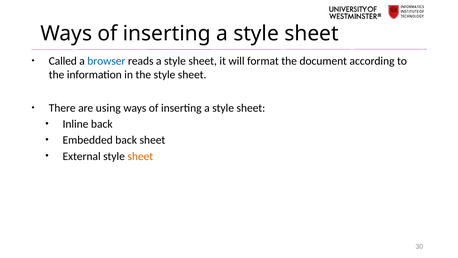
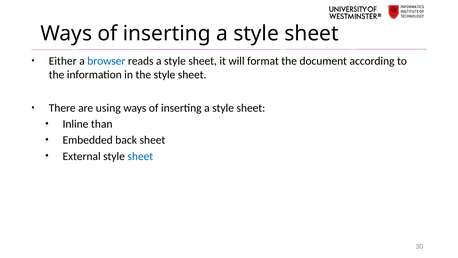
Called: Called -> Either
Inline back: back -> than
sheet at (140, 156) colour: orange -> blue
